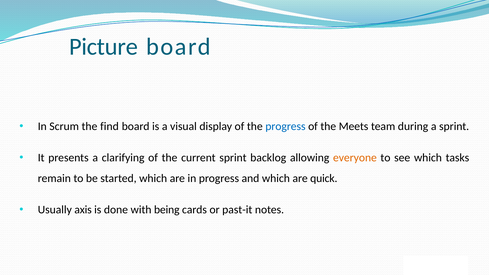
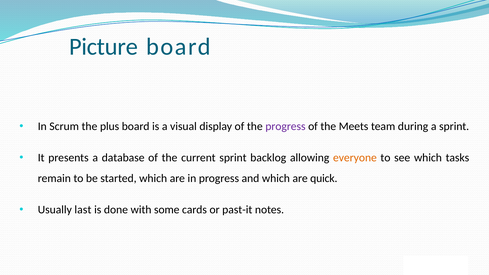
find: find -> plus
progress at (285, 126) colour: blue -> purple
clarifying: clarifying -> database
axis: axis -> last
being: being -> some
